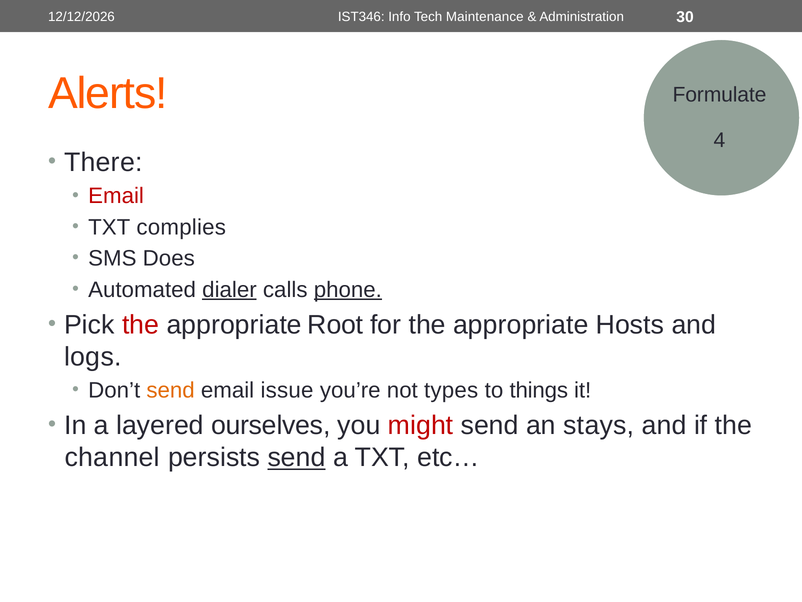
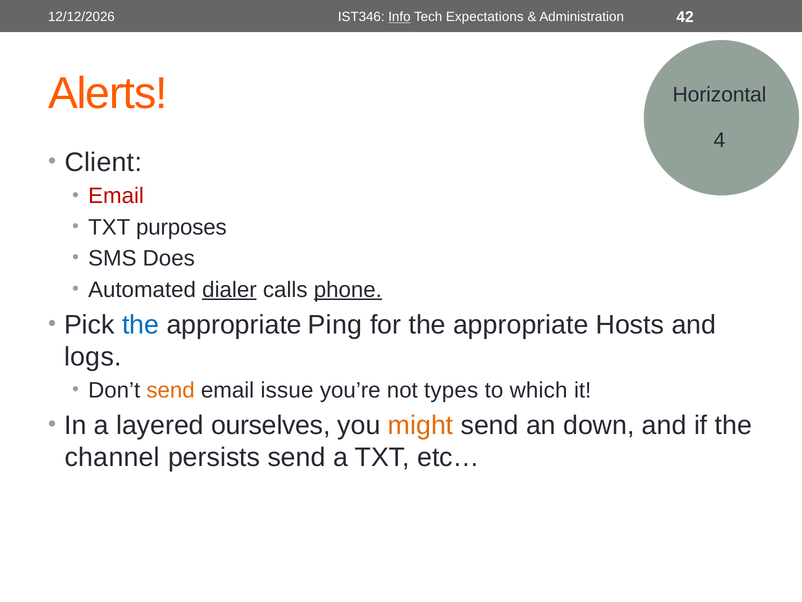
Info underline: none -> present
Maintenance: Maintenance -> Expectations
30: 30 -> 42
Formulate: Formulate -> Horizontal
There: There -> Client
complies: complies -> purposes
the at (141, 324) colour: red -> blue
Root: Root -> Ping
things: things -> which
might colour: red -> orange
stays: stays -> down
send at (297, 457) underline: present -> none
